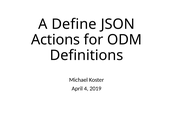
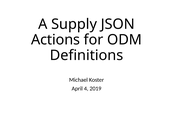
Define: Define -> Supply
